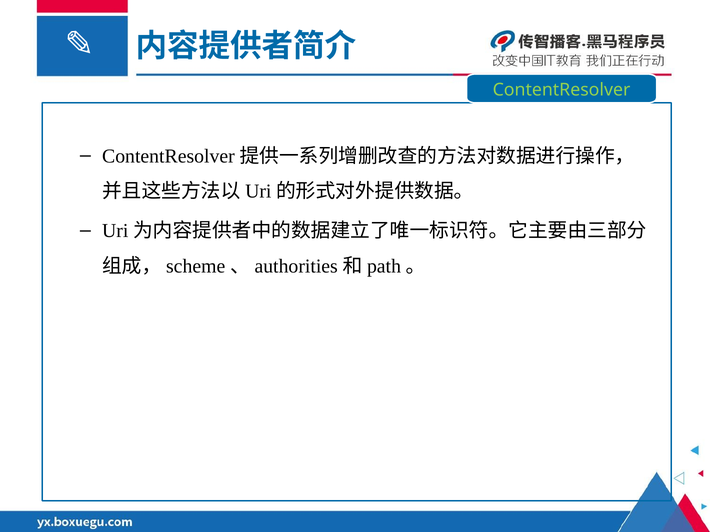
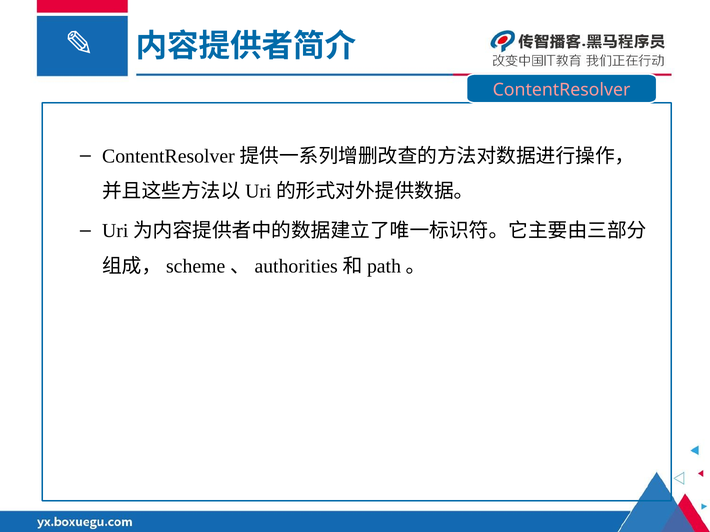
ContentResolver colour: light green -> pink
